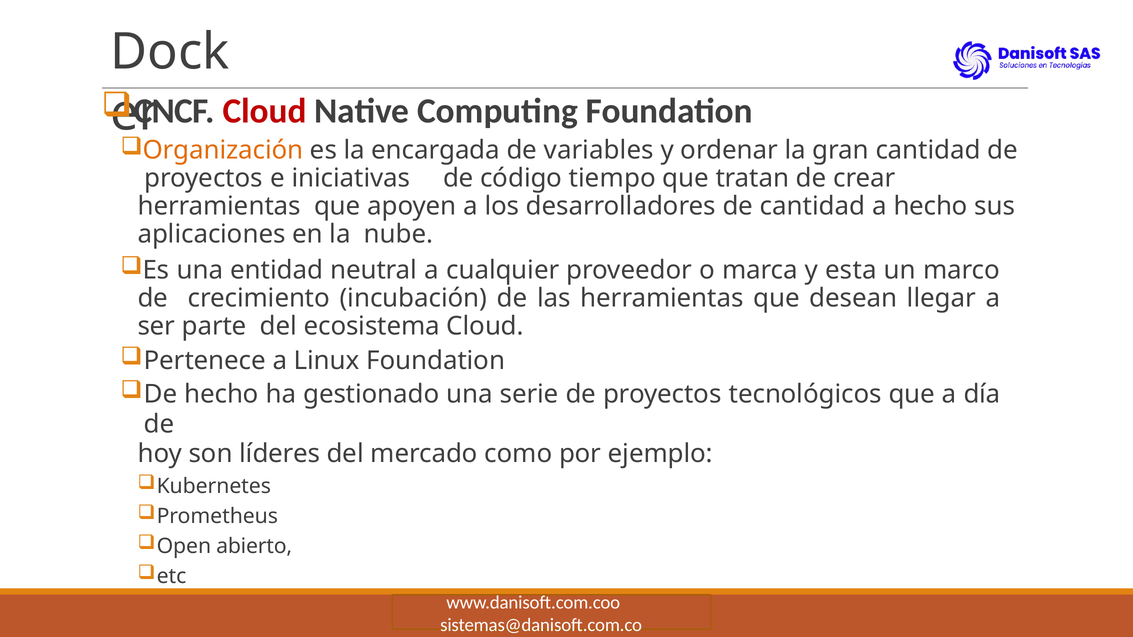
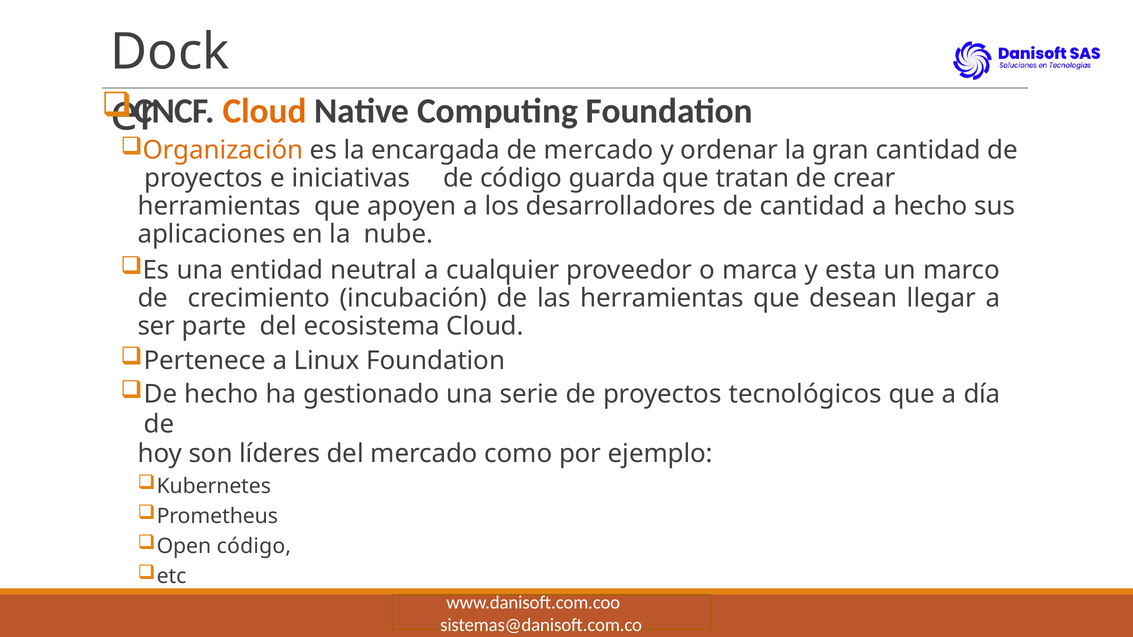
Cloud at (265, 111) colour: red -> orange
de variables: variables -> mercado
tiempo: tiempo -> guarda
Open abierto: abierto -> código
